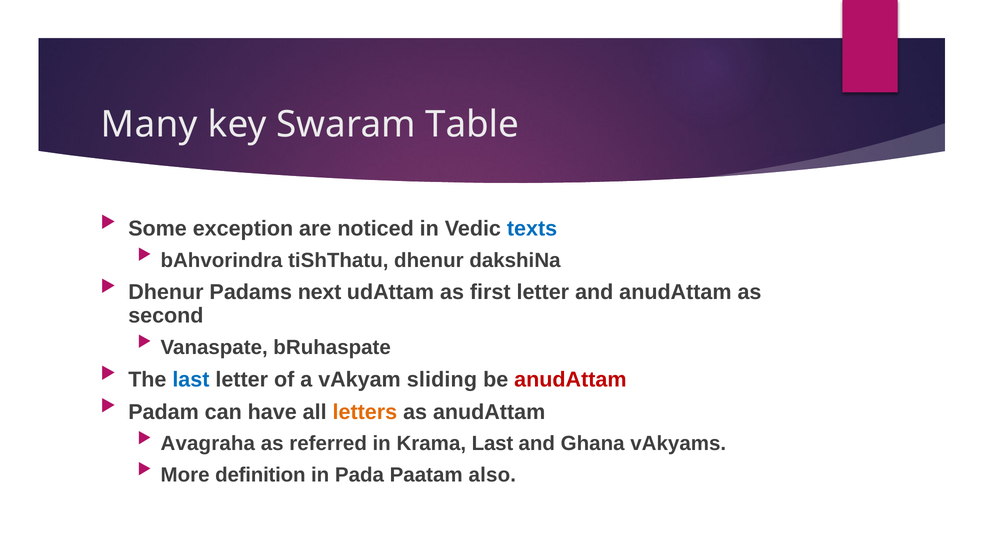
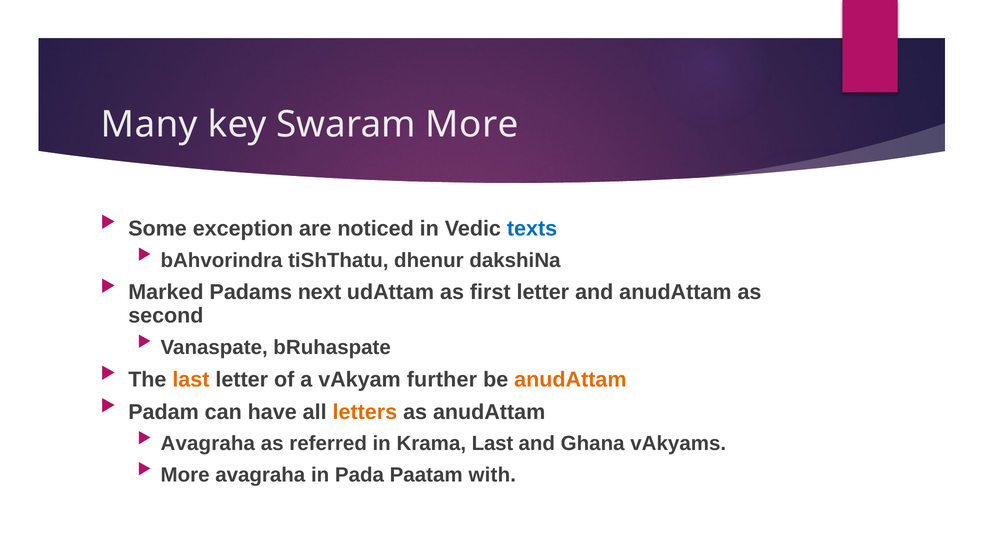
Swaram Table: Table -> More
Dhenur at (166, 292): Dhenur -> Marked
last at (191, 379) colour: blue -> orange
sliding: sliding -> further
anudAttam at (570, 379) colour: red -> orange
More definition: definition -> avagraha
also: also -> with
